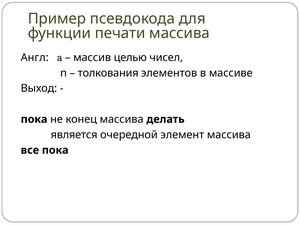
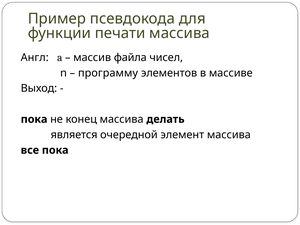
целью: целью -> файла
толкования: толкования -> программу
